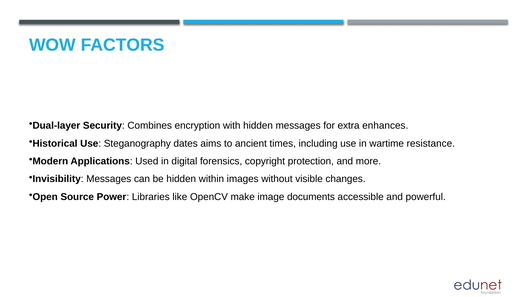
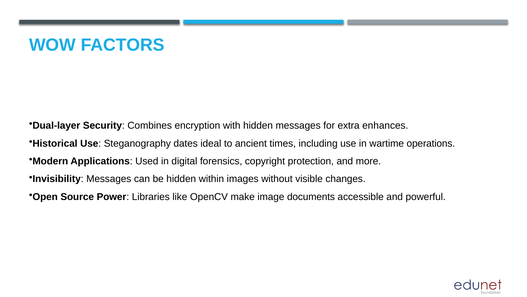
aims: aims -> ideal
resistance: resistance -> operations
